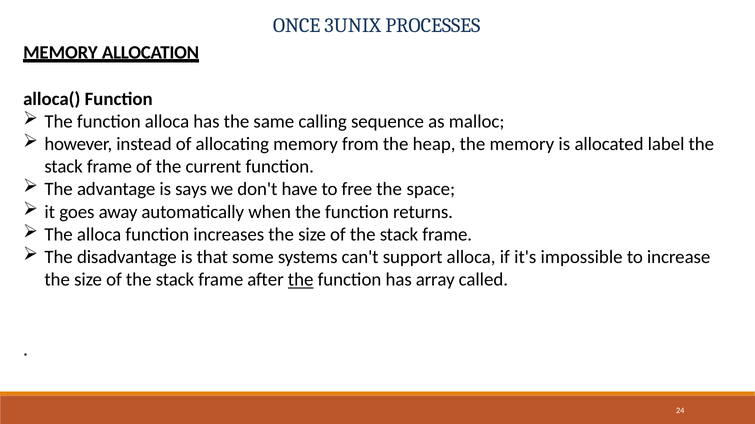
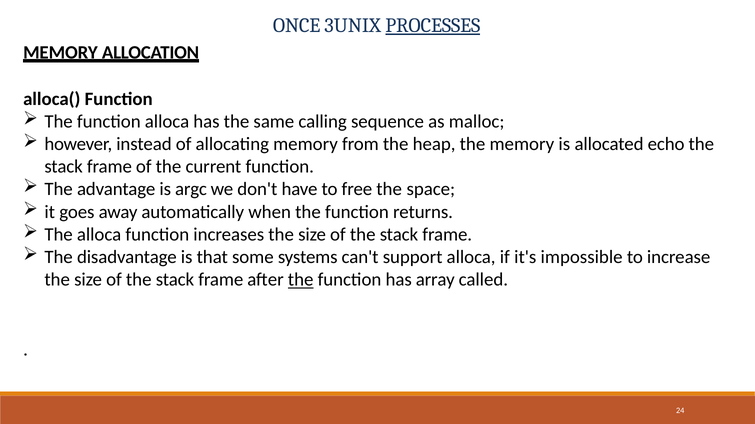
PROCESSES underline: none -> present
label: label -> echo
says: says -> argc
